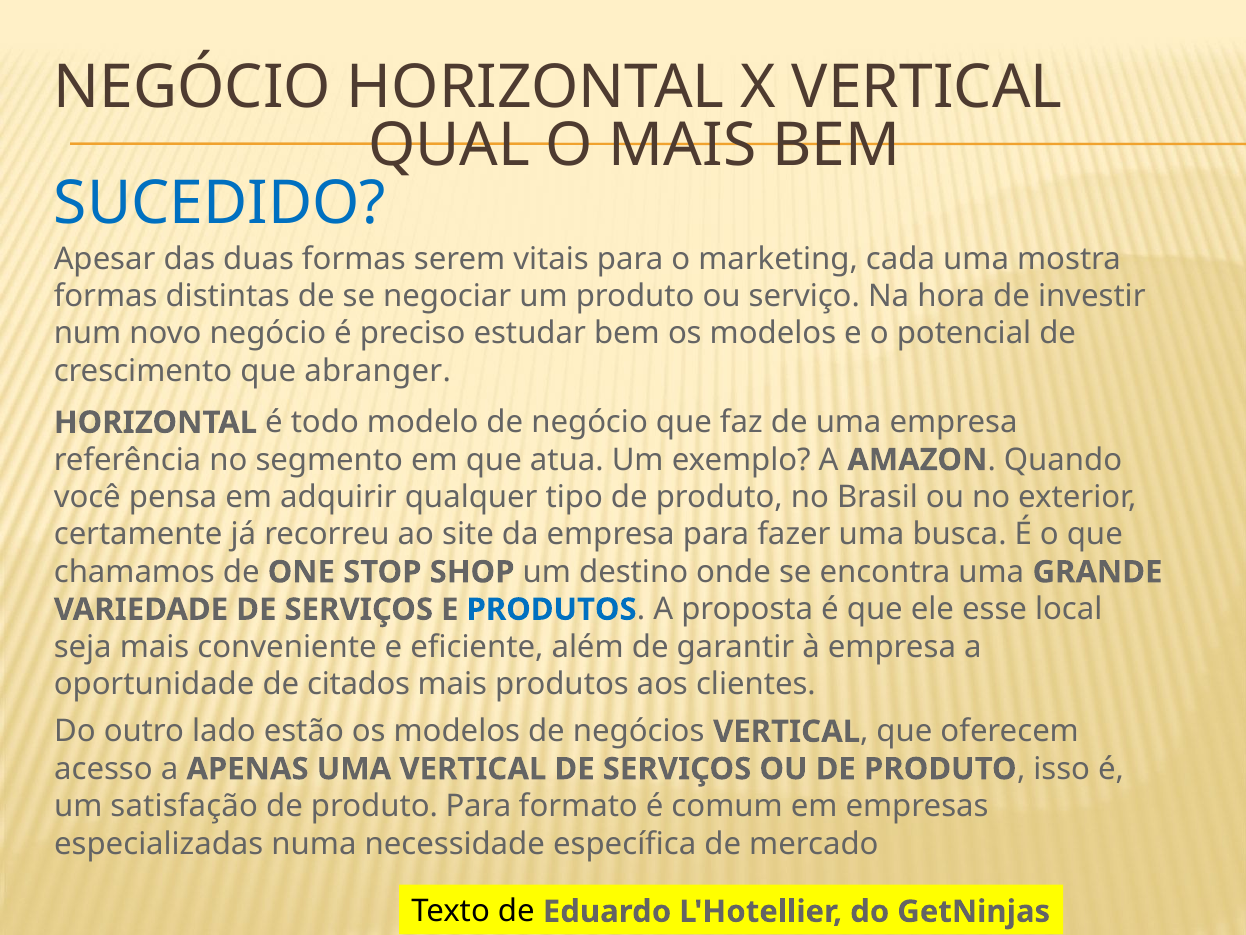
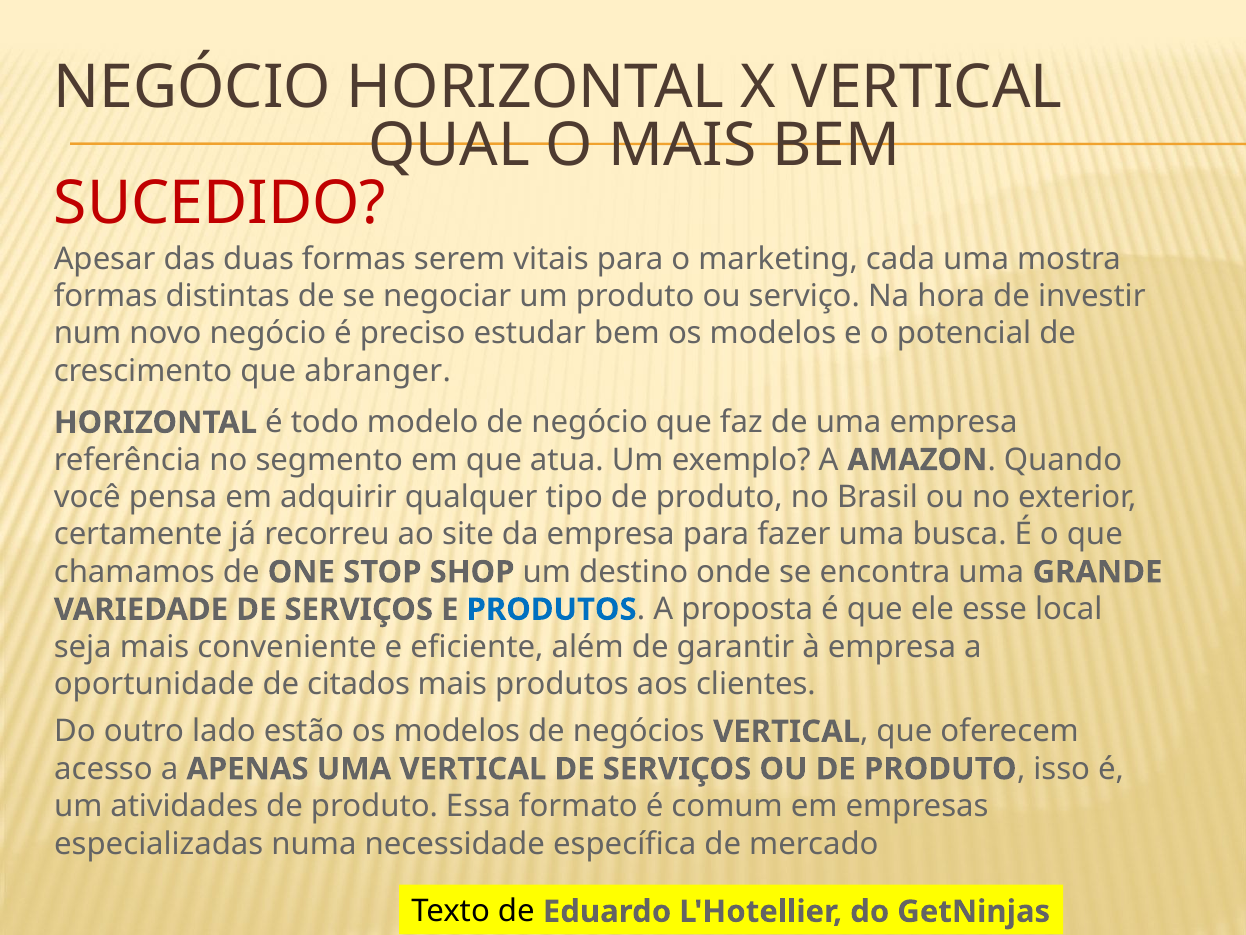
SUCEDIDO colour: blue -> red
satisfação: satisfação -> atividades
produto Para: Para -> Essa
